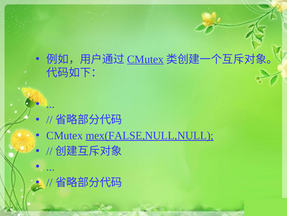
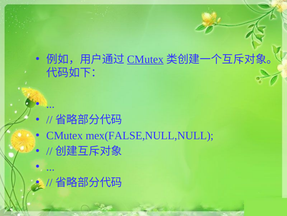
mex(FALSE,NULL,NULL underline: present -> none
